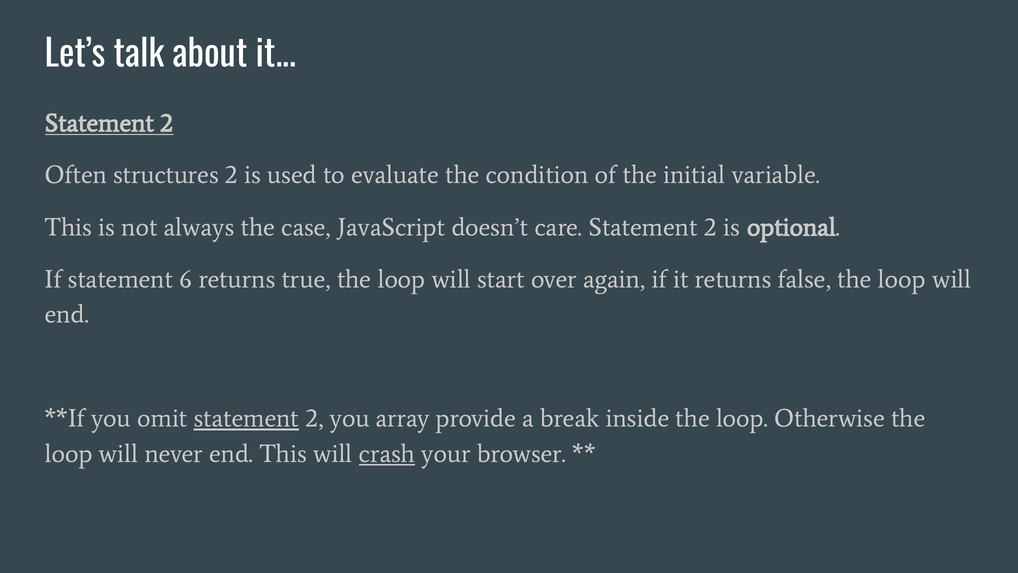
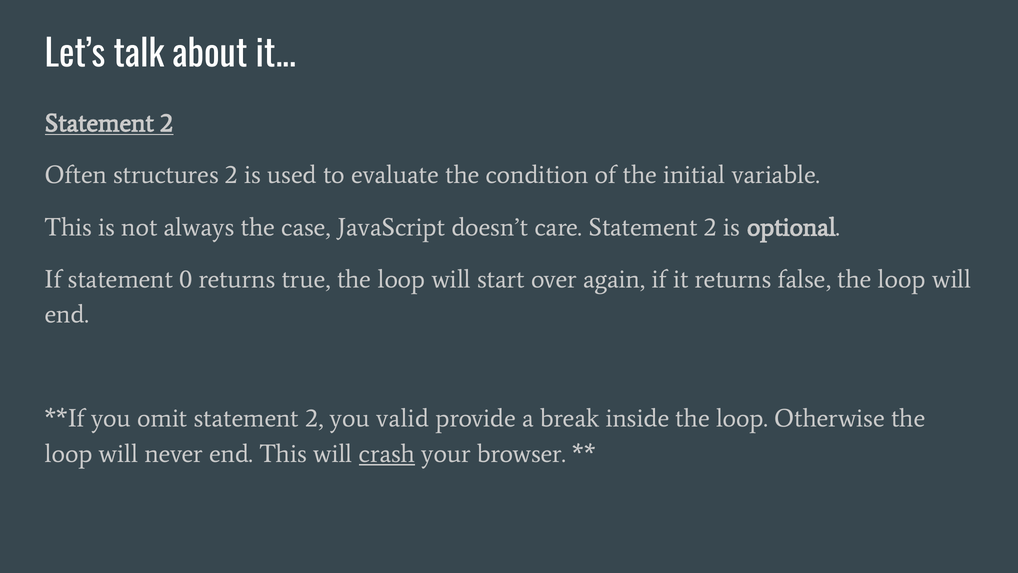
6: 6 -> 0
statement at (246, 418) underline: present -> none
array: array -> valid
